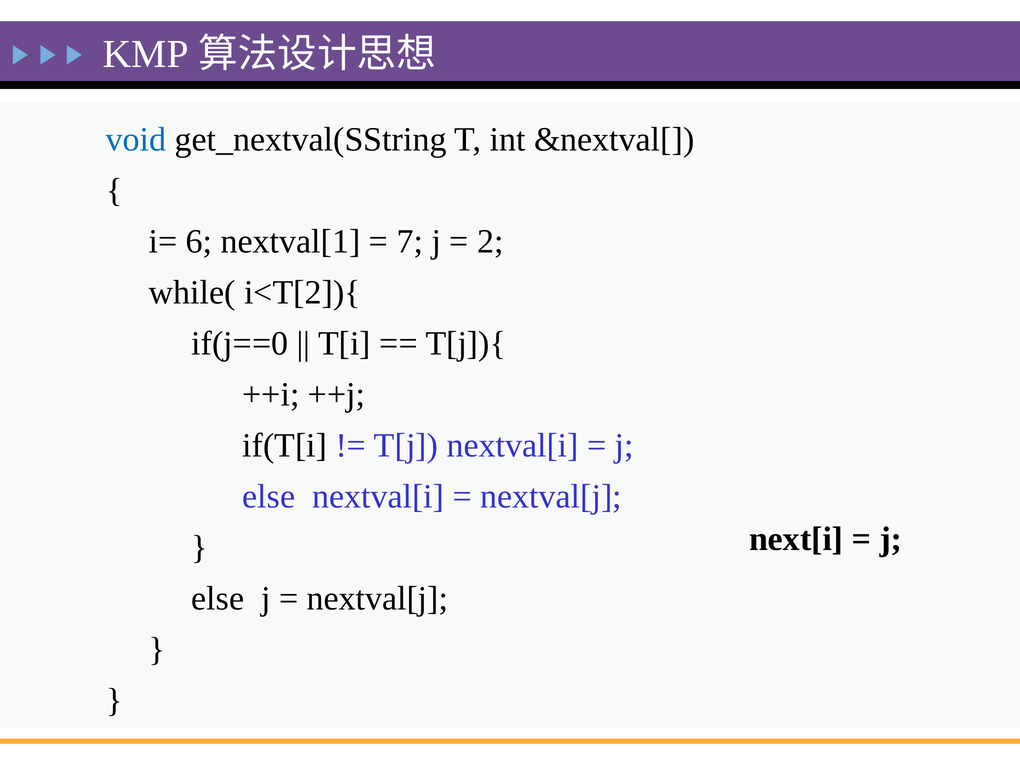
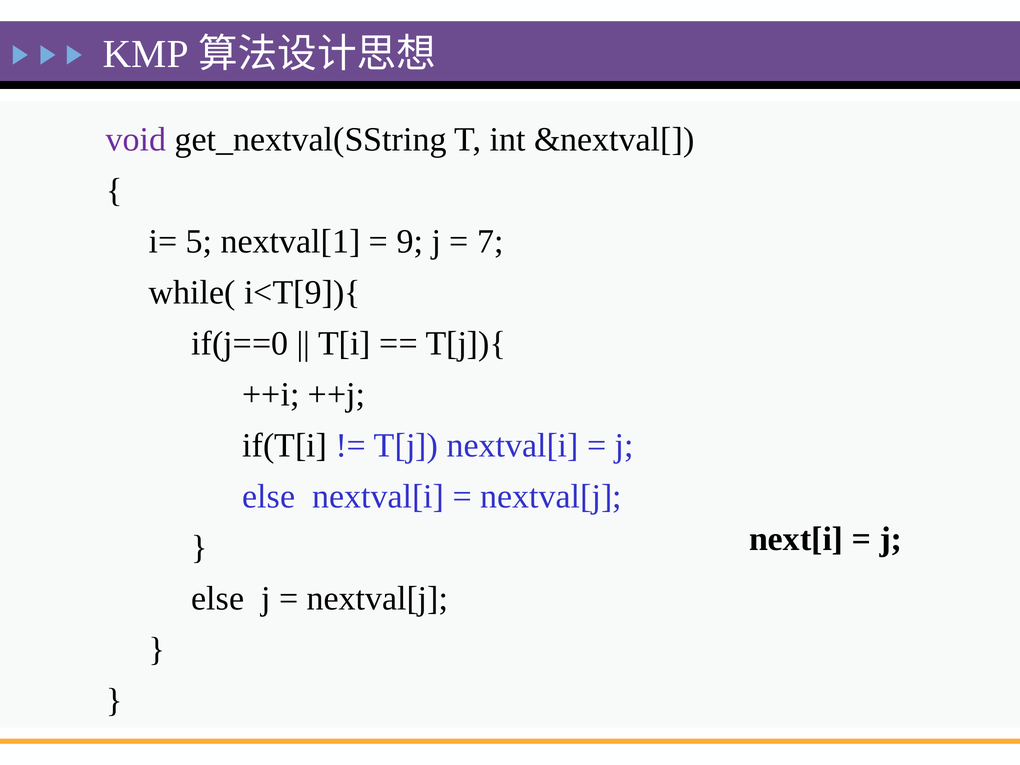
void colour: blue -> purple
6: 6 -> 5
7: 7 -> 9
2: 2 -> 7
i<T[2]){: i<T[2]){ -> i<T[9]){
